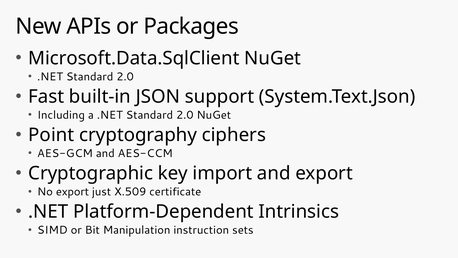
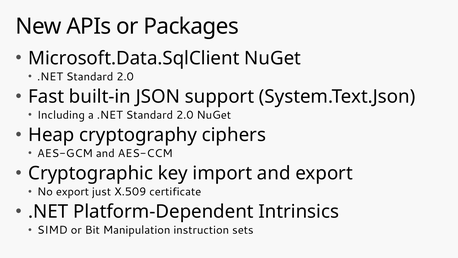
Point: Point -> Heap
